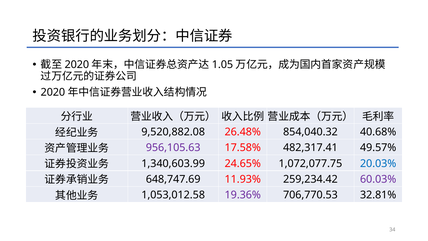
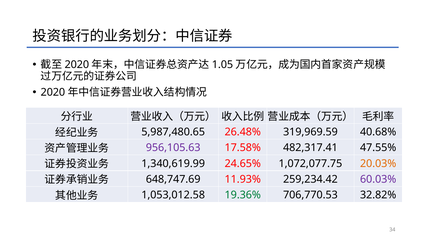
9,520,882.08: 9,520,882.08 -> 5,987,480.65
854,040.32: 854,040.32 -> 319,969.59
49.57%: 49.57% -> 47.55%
1,340,603.99: 1,340,603.99 -> 1,340,619.99
20.03% colour: blue -> orange
19.36% colour: purple -> green
32.81%: 32.81% -> 32.82%
